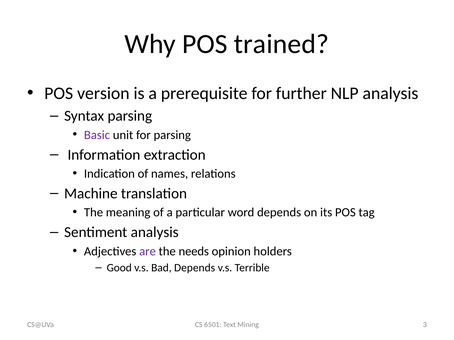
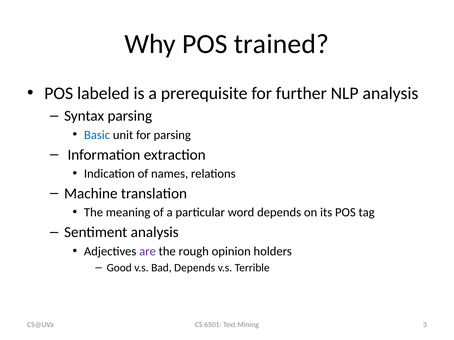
version: version -> labeled
Basic colour: purple -> blue
needs: needs -> rough
